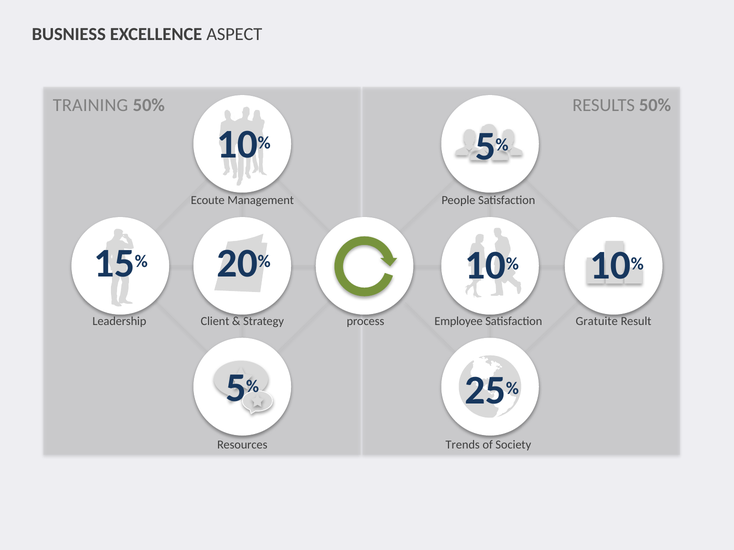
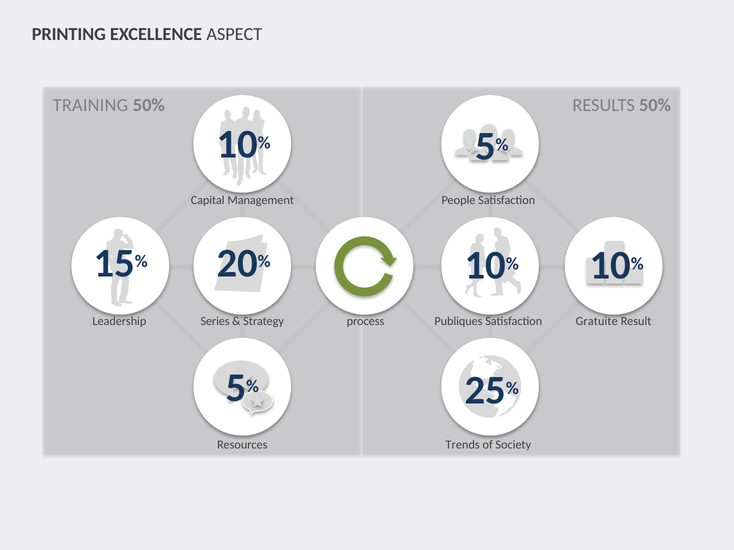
BUSNIESS: BUSNIESS -> PRINTING
Ecoute: Ecoute -> Capital
Client: Client -> Series
Employee: Employee -> Publiques
